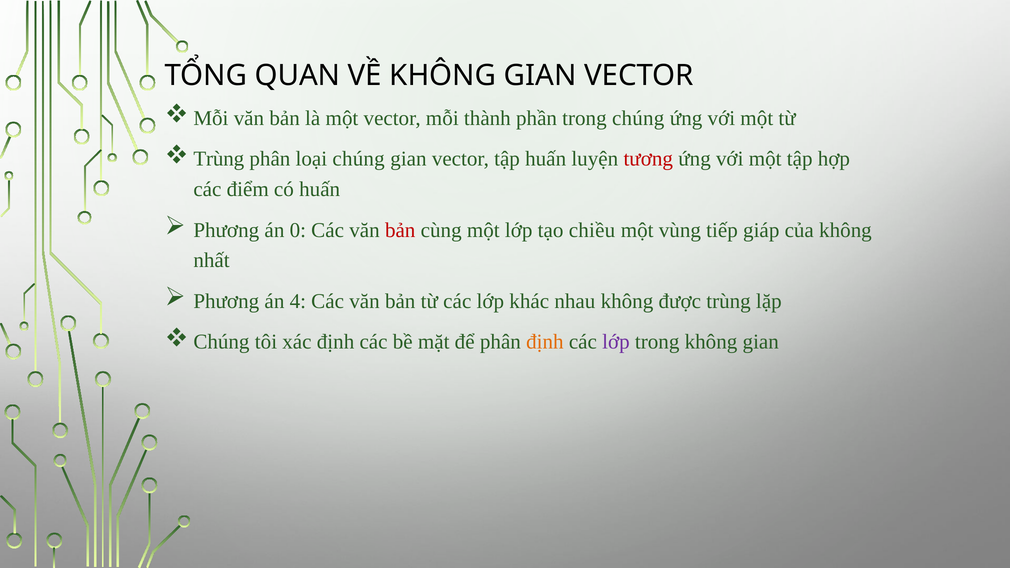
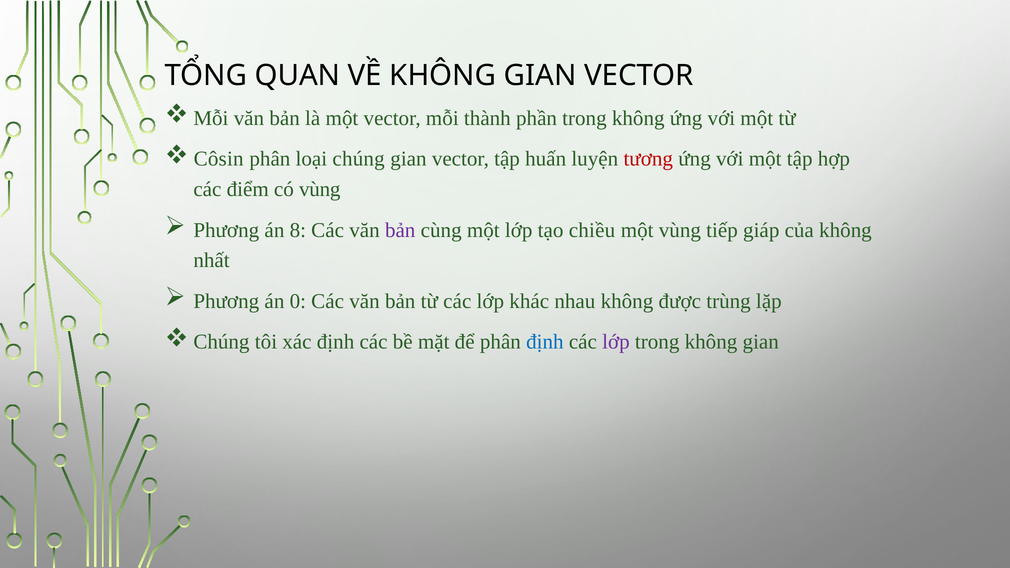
phần trong chúng: chúng -> không
Trùng at (219, 159): Trùng -> Côsin
có huấn: huấn -> vùng
0: 0 -> 8
bản at (400, 230) colour: red -> purple
4: 4 -> 0
định at (545, 342) colour: orange -> blue
